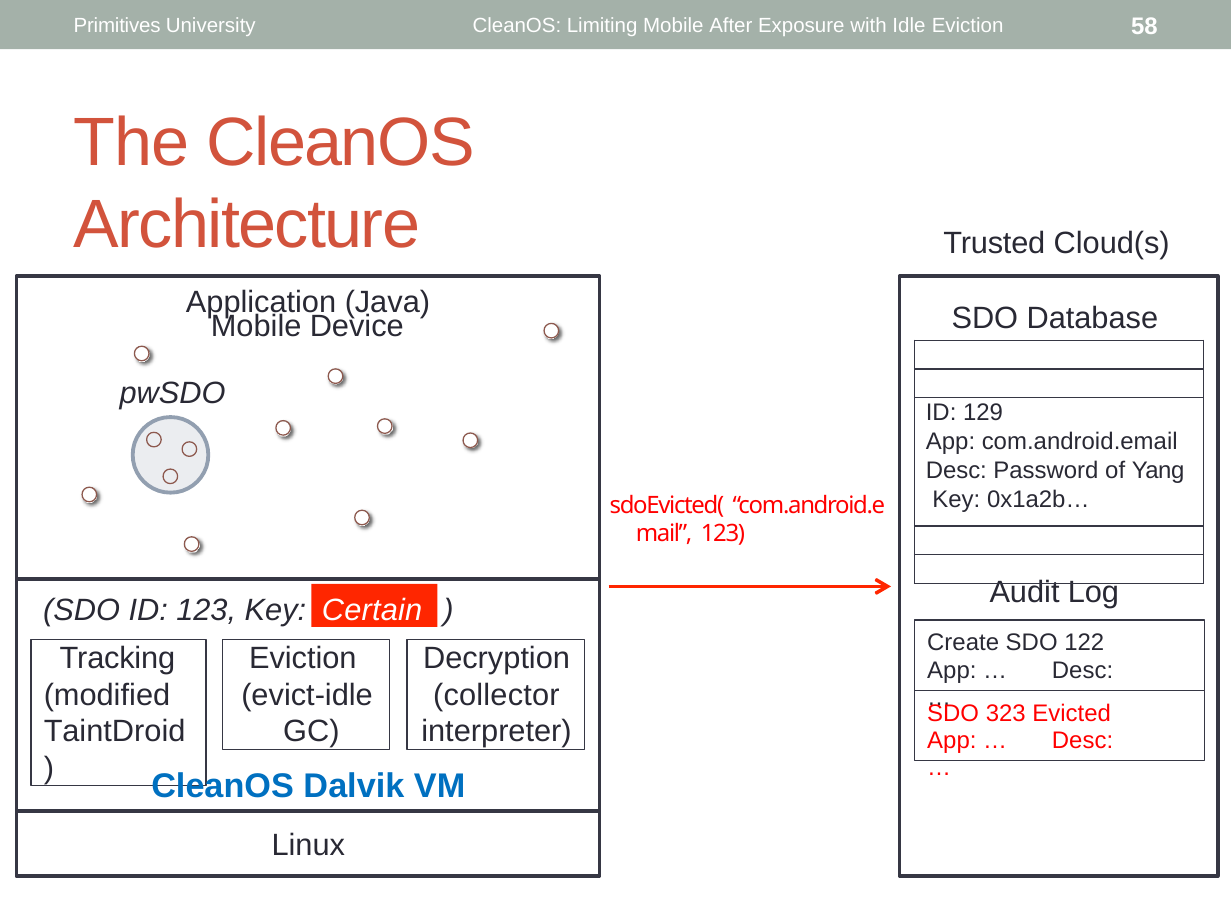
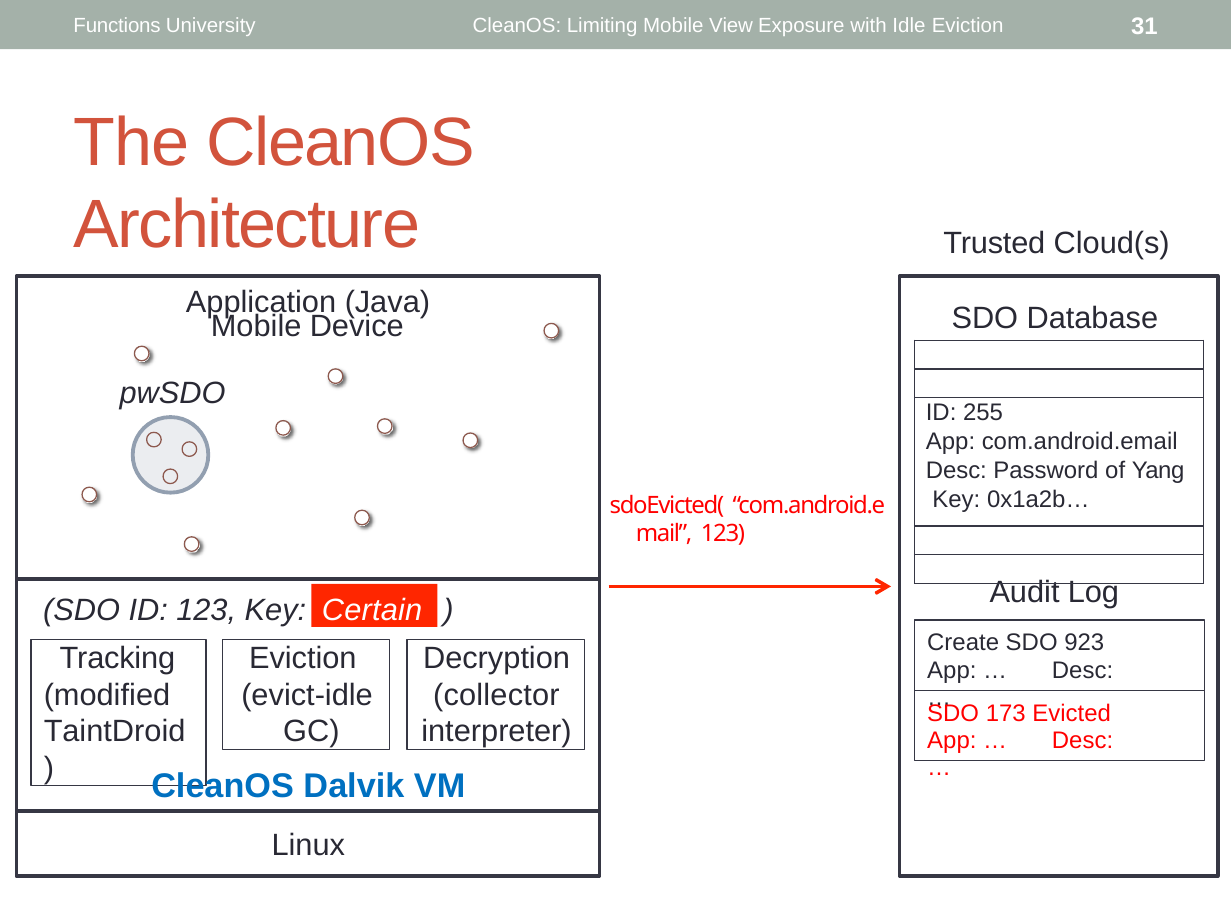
Primitives: Primitives -> Functions
After: After -> View
58: 58 -> 31
129: 129 -> 255
122: 122 -> 923
323: 323 -> 173
